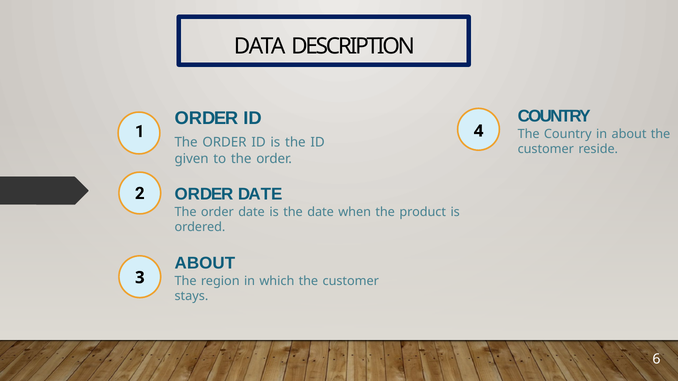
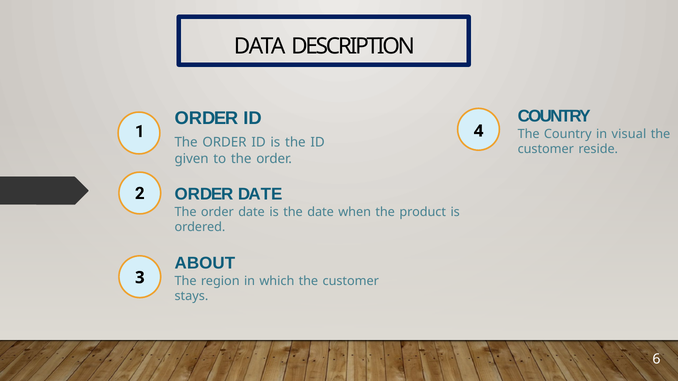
in about: about -> visual
